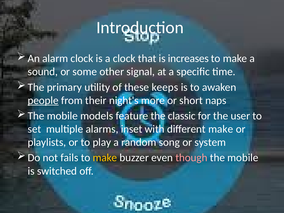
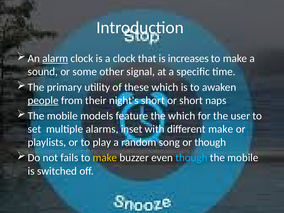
alarm underline: none -> present
these keeps: keeps -> which
night's more: more -> short
the classic: classic -> which
or system: system -> though
though at (191, 158) colour: pink -> light blue
